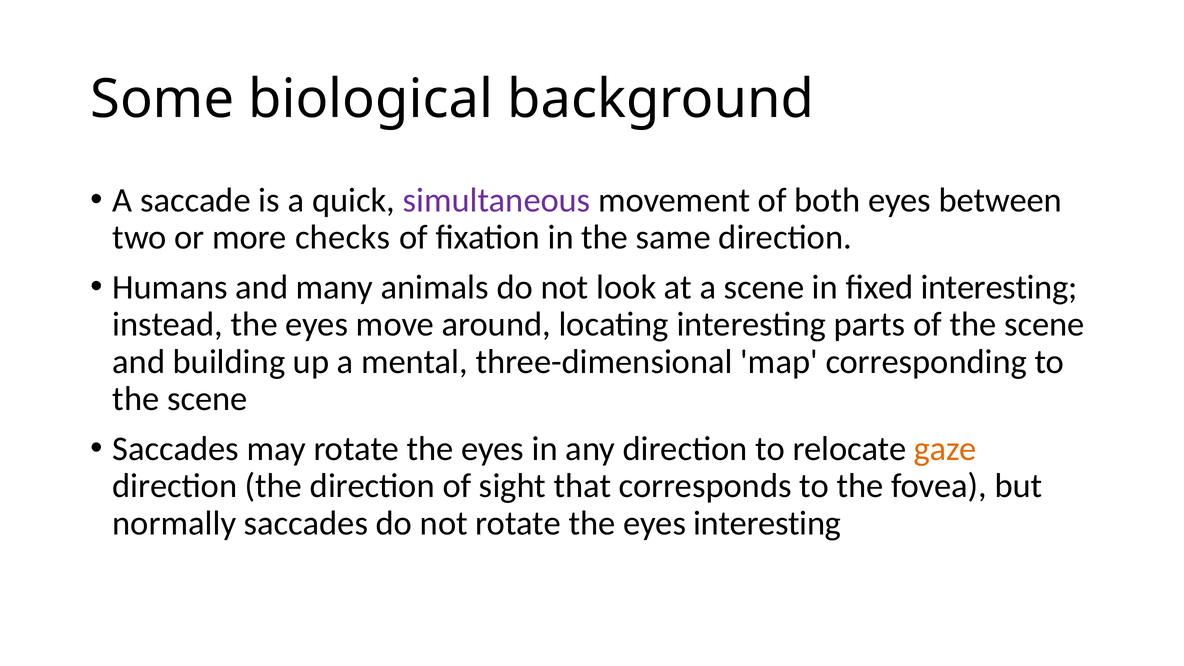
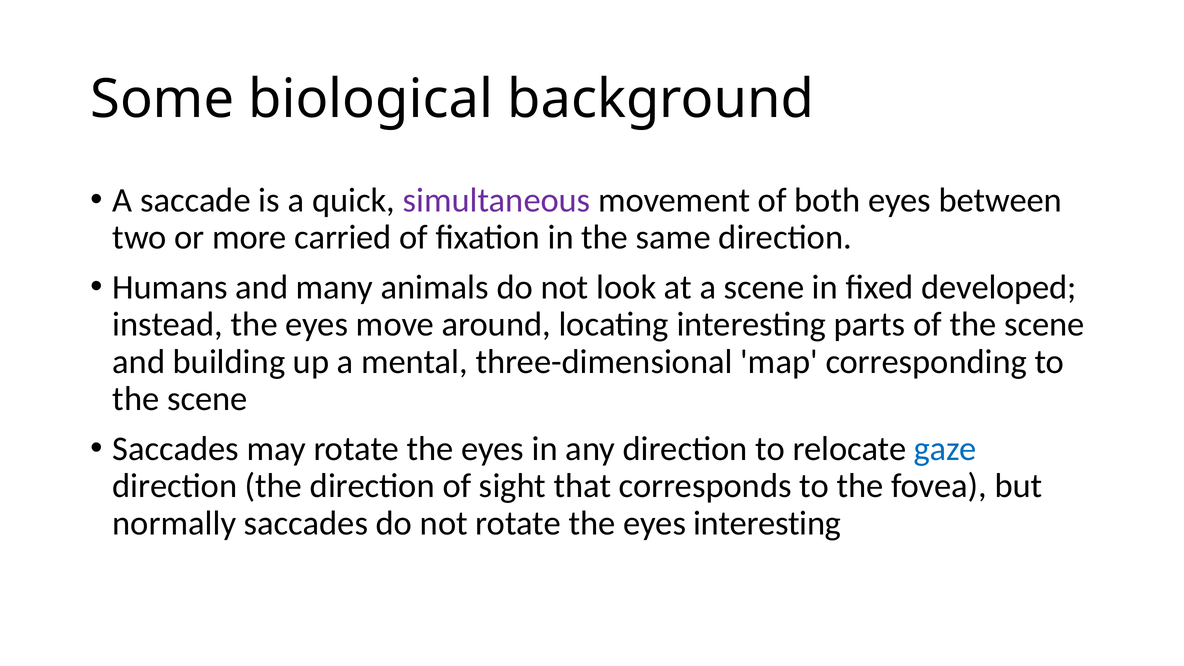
checks: checks -> carried
fixed interesting: interesting -> developed
gaze colour: orange -> blue
